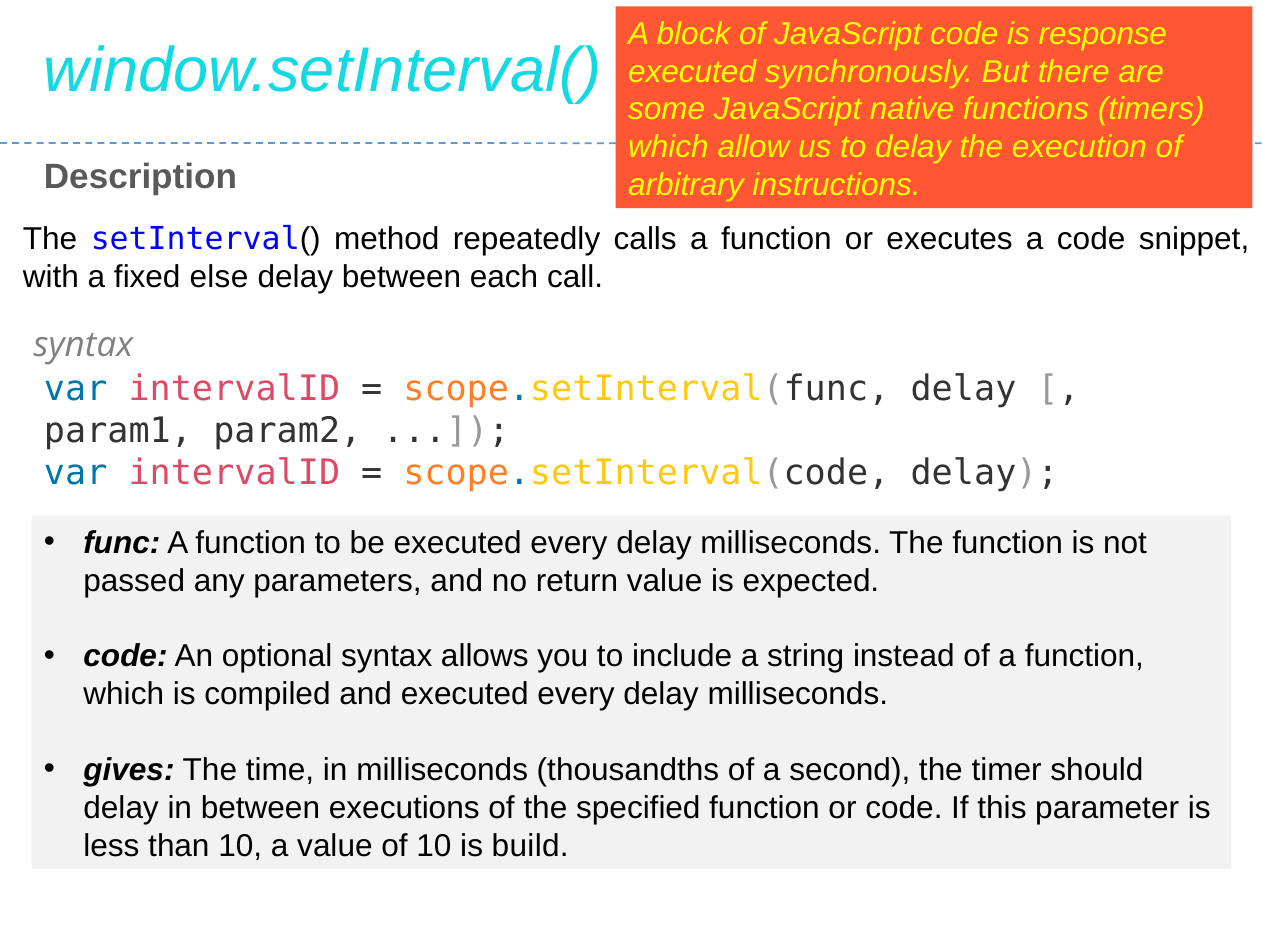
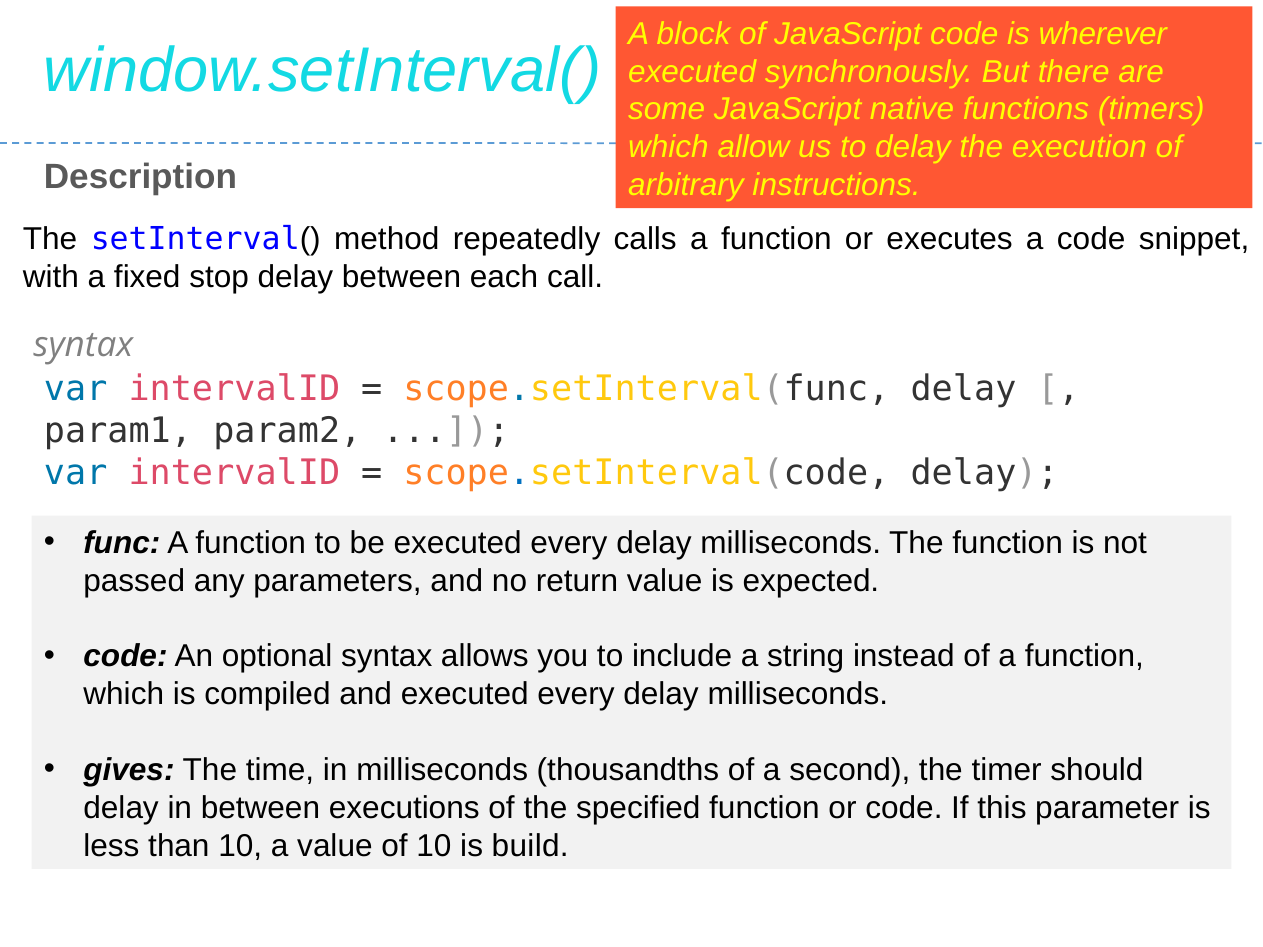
response: response -> wherever
else: else -> stop
